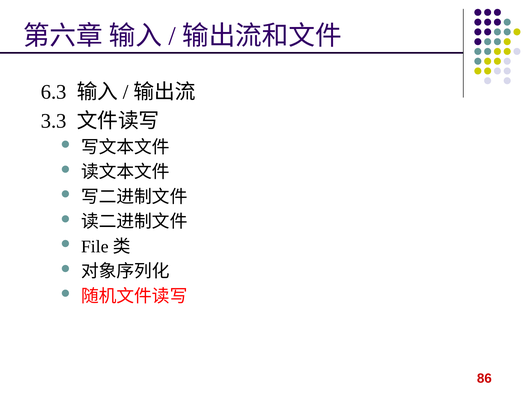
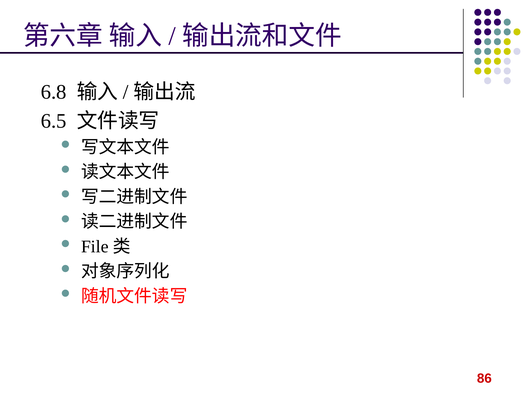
6.3: 6.3 -> 6.8
3.3: 3.3 -> 6.5
